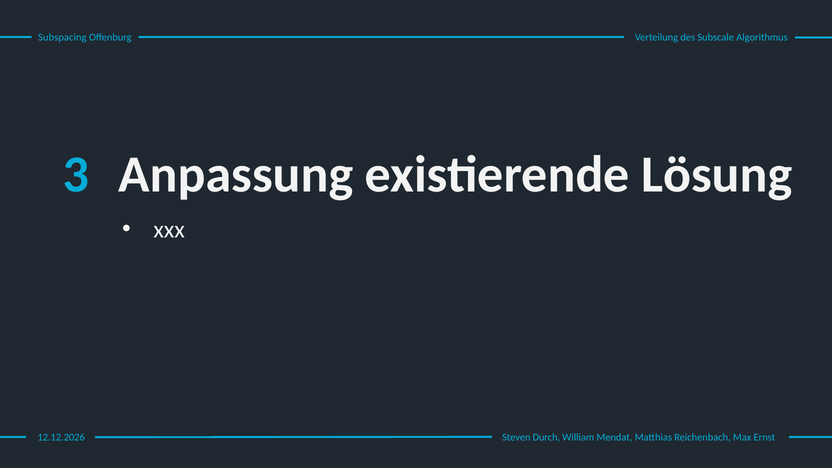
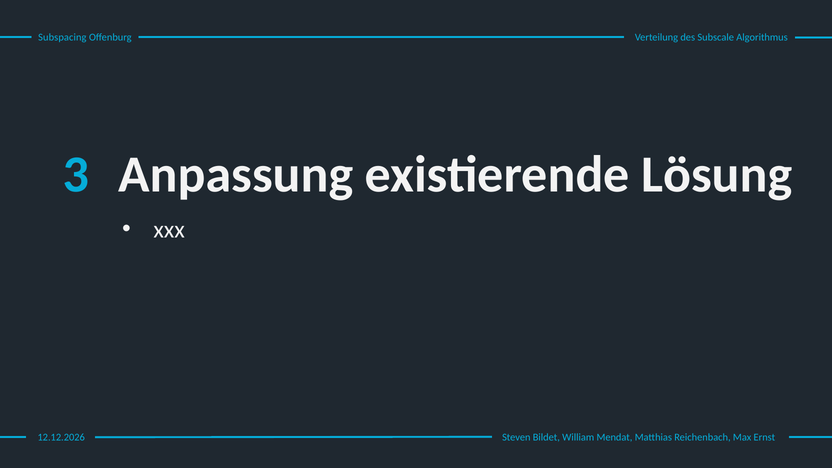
Durch: Durch -> Bildet
